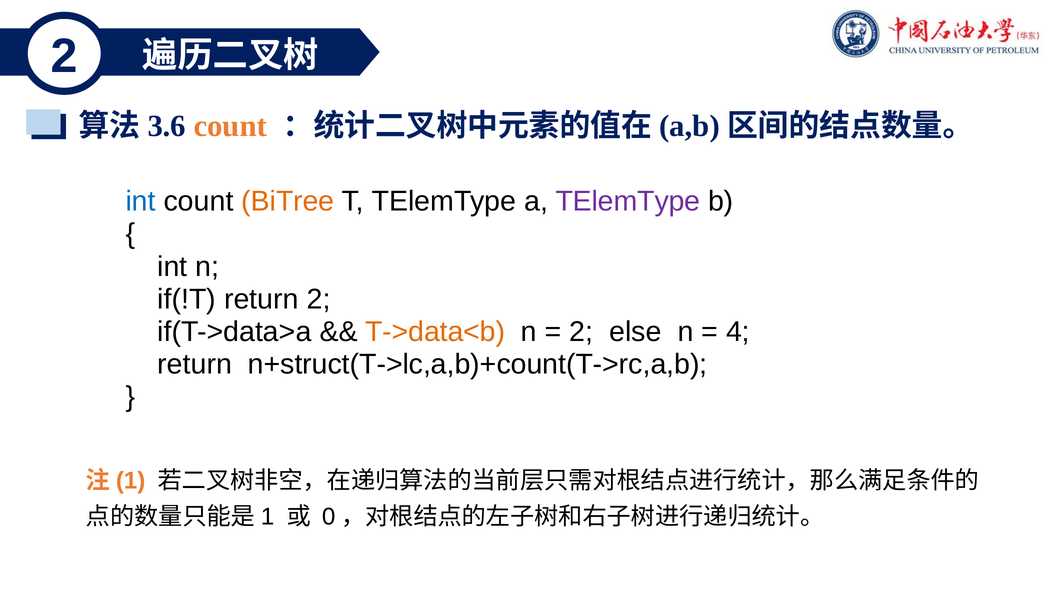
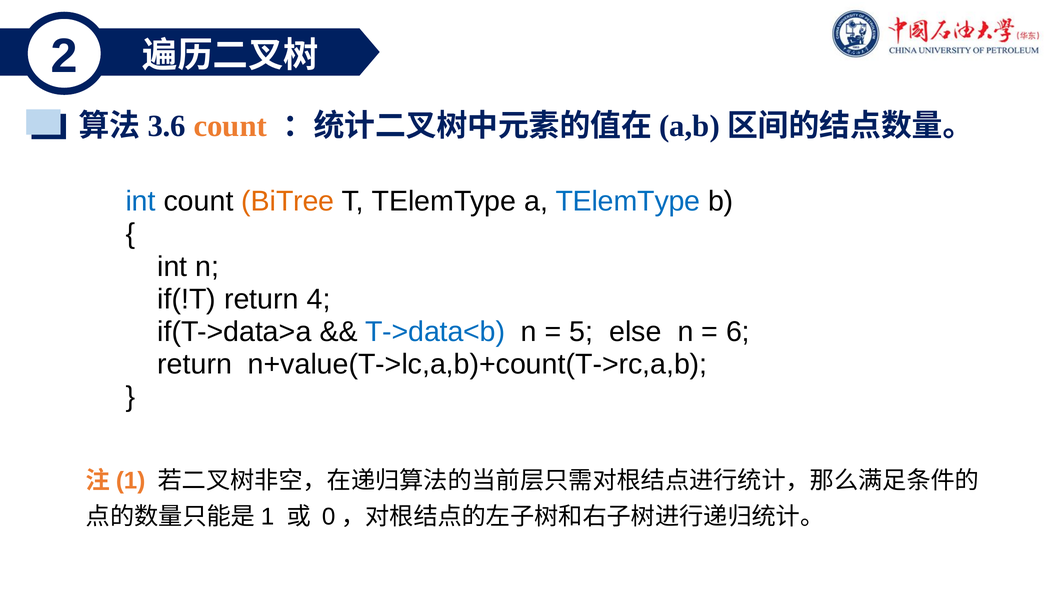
TElemType at (628, 201) colour: purple -> blue
return 2: 2 -> 4
T->data<b colour: orange -> blue
2 at (581, 332): 2 -> 5
4: 4 -> 6
n+struct(T->lc,a,b)+count(T->rc,a,b: n+struct(T->lc,a,b)+count(T->rc,a,b -> n+value(T->lc,a,b)+count(T->rc,a,b
